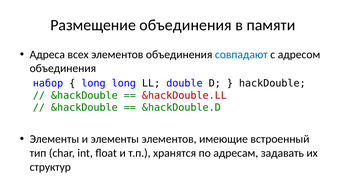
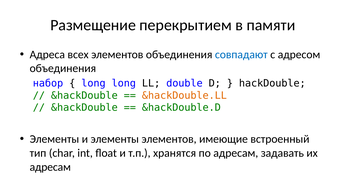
Размещение объединения: объединения -> перекрытием
&hackDouble.LL colour: red -> orange
структур at (50, 167): структур -> адресам
